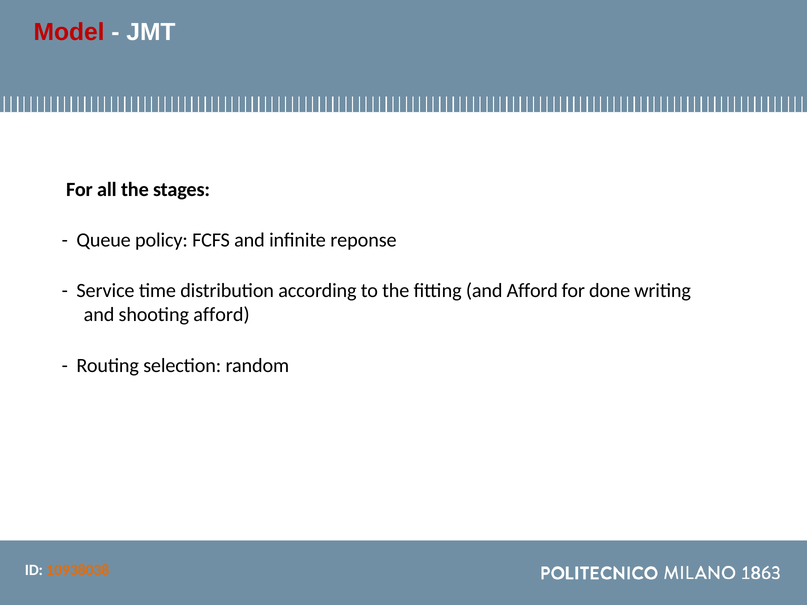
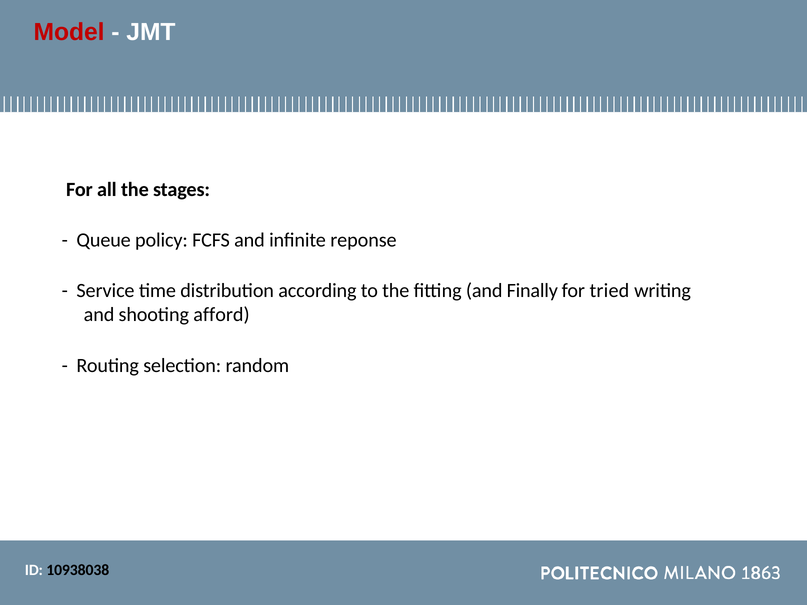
and Afford: Afford -> Finally
done: done -> tried
10938038 colour: orange -> black
